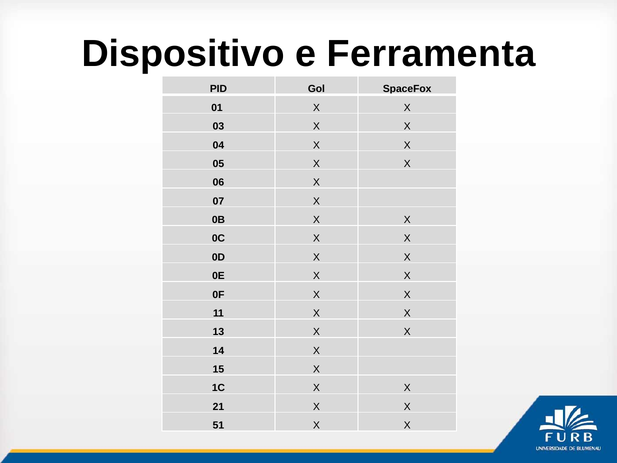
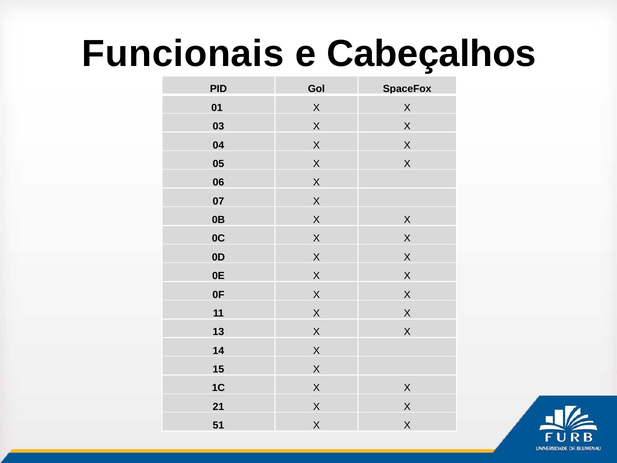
Dispositivo: Dispositivo -> Funcionais
Ferramenta: Ferramenta -> Cabeçalhos
